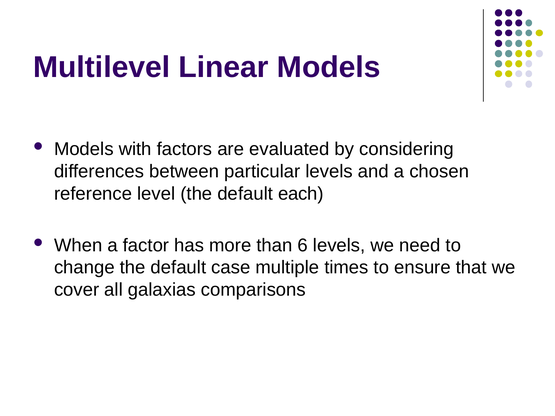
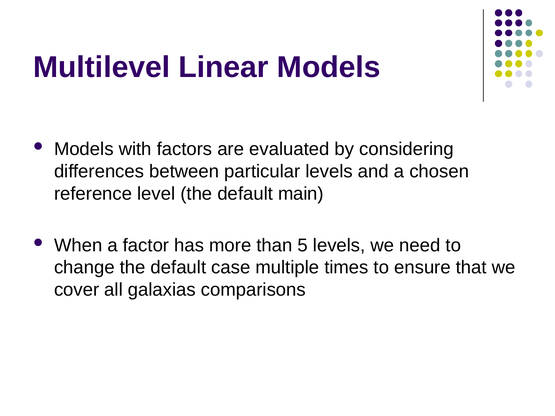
each: each -> main
6: 6 -> 5
